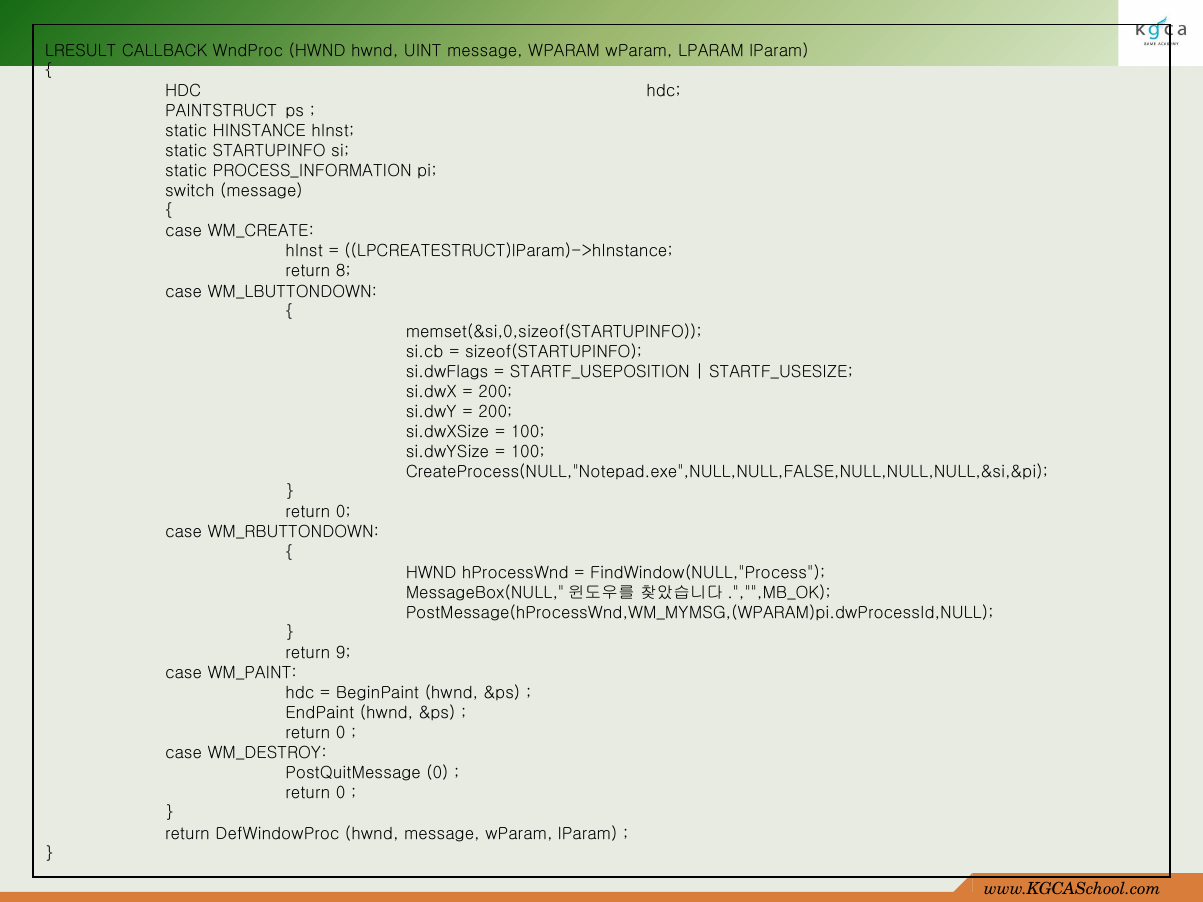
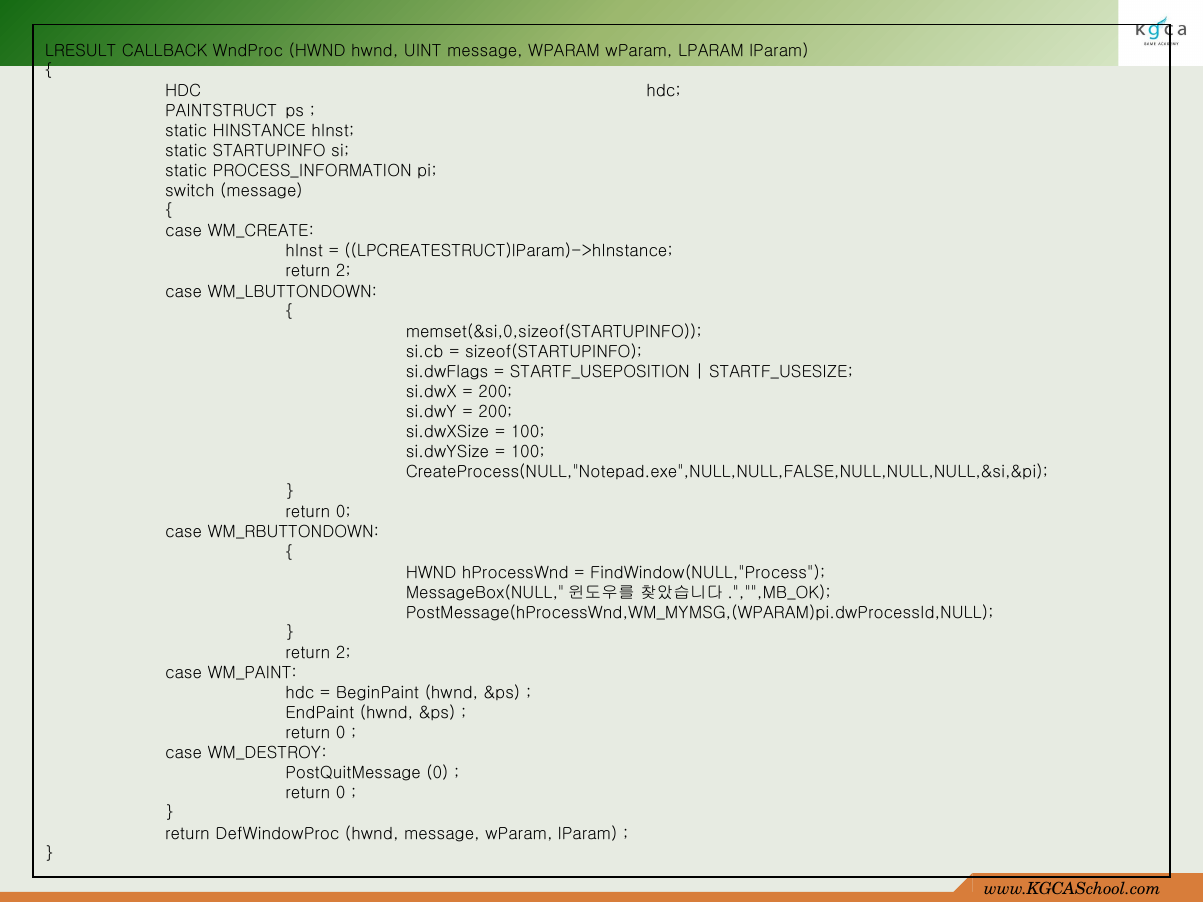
8 at (343, 272): 8 -> 2
9 at (343, 653): 9 -> 2
